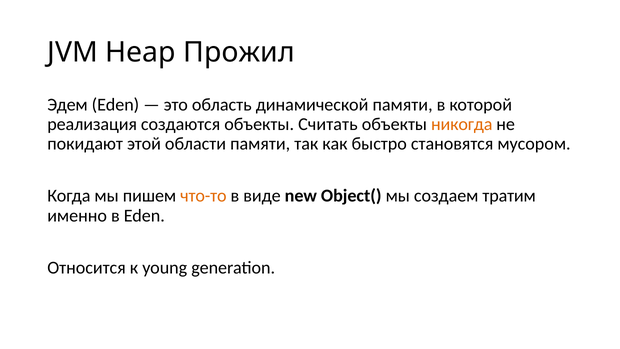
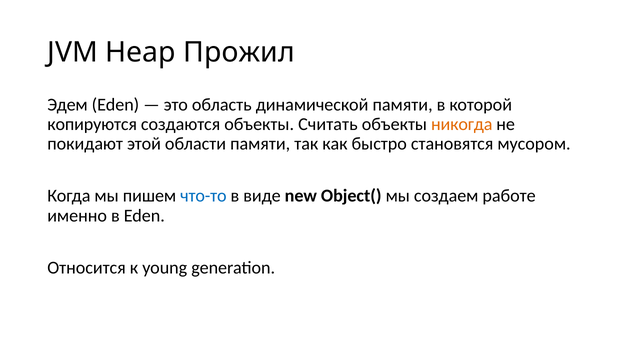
реализация: реализация -> копируются
что-то colour: orange -> blue
тратим: тратим -> работе
